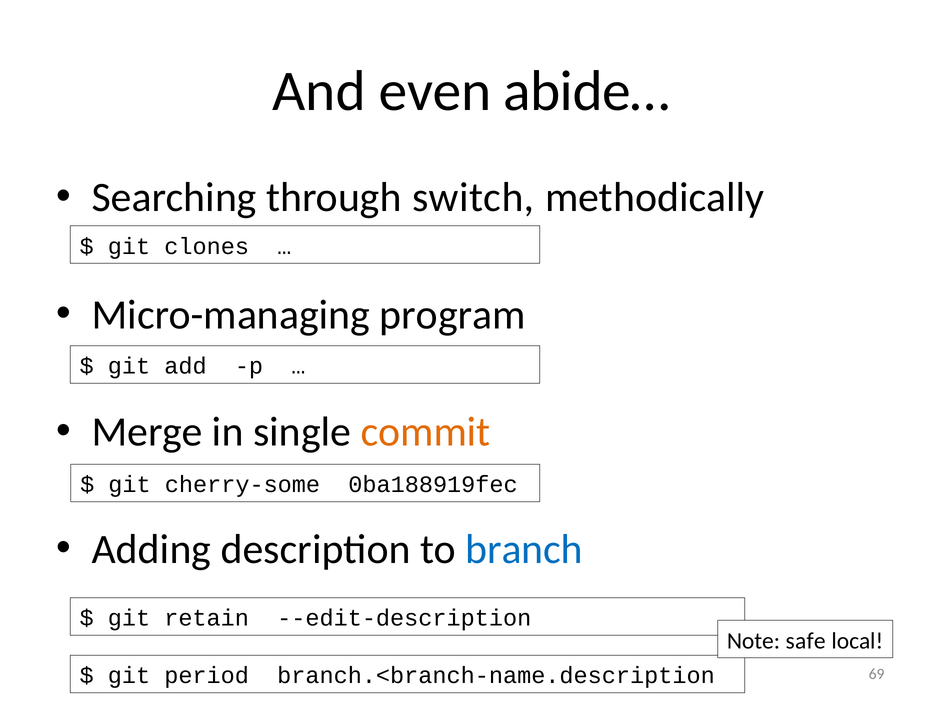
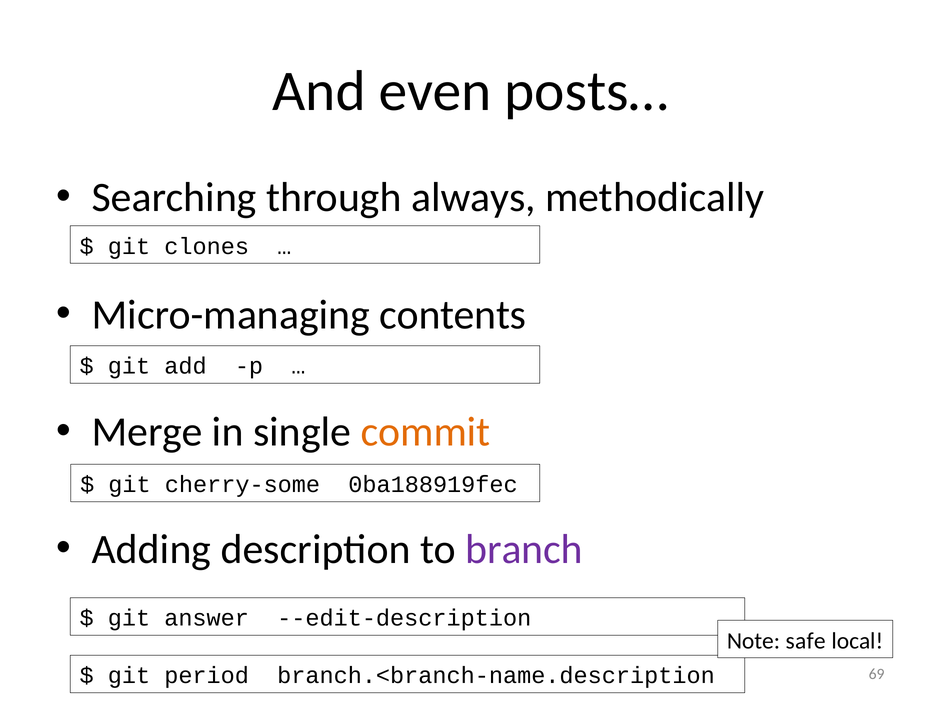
abide…: abide… -> posts…
switch: switch -> always
program: program -> contents
branch colour: blue -> purple
retain: retain -> answer
